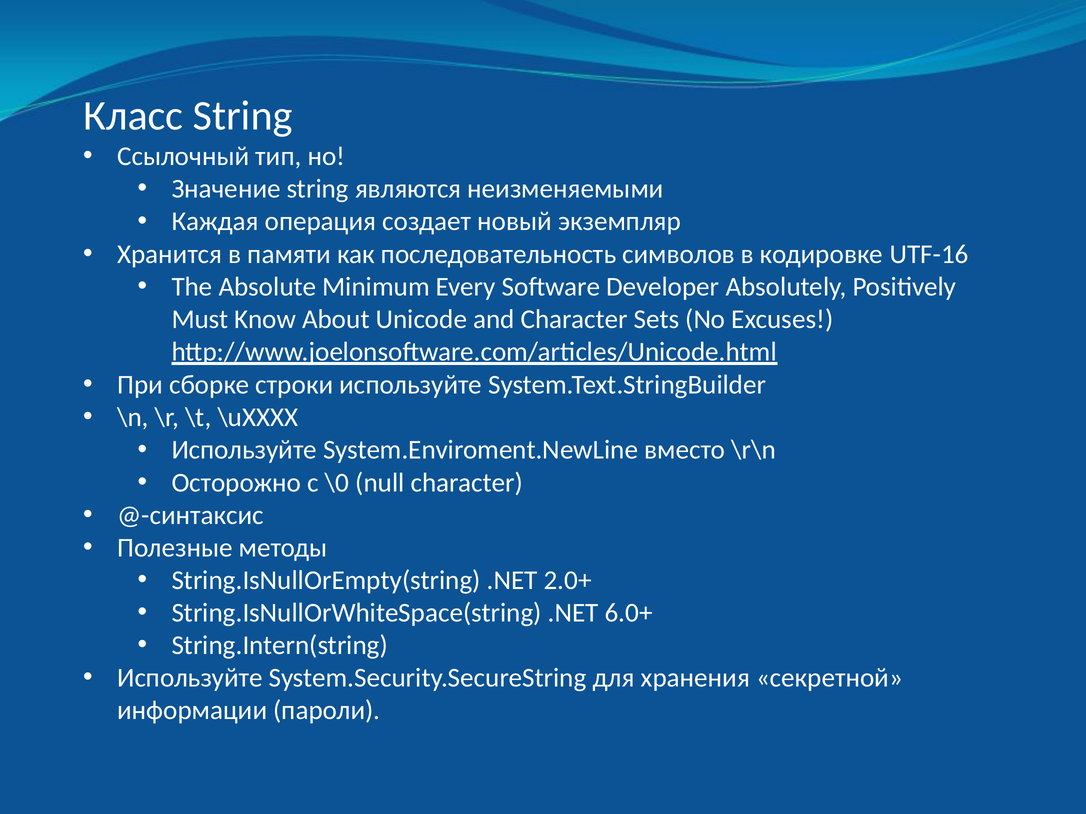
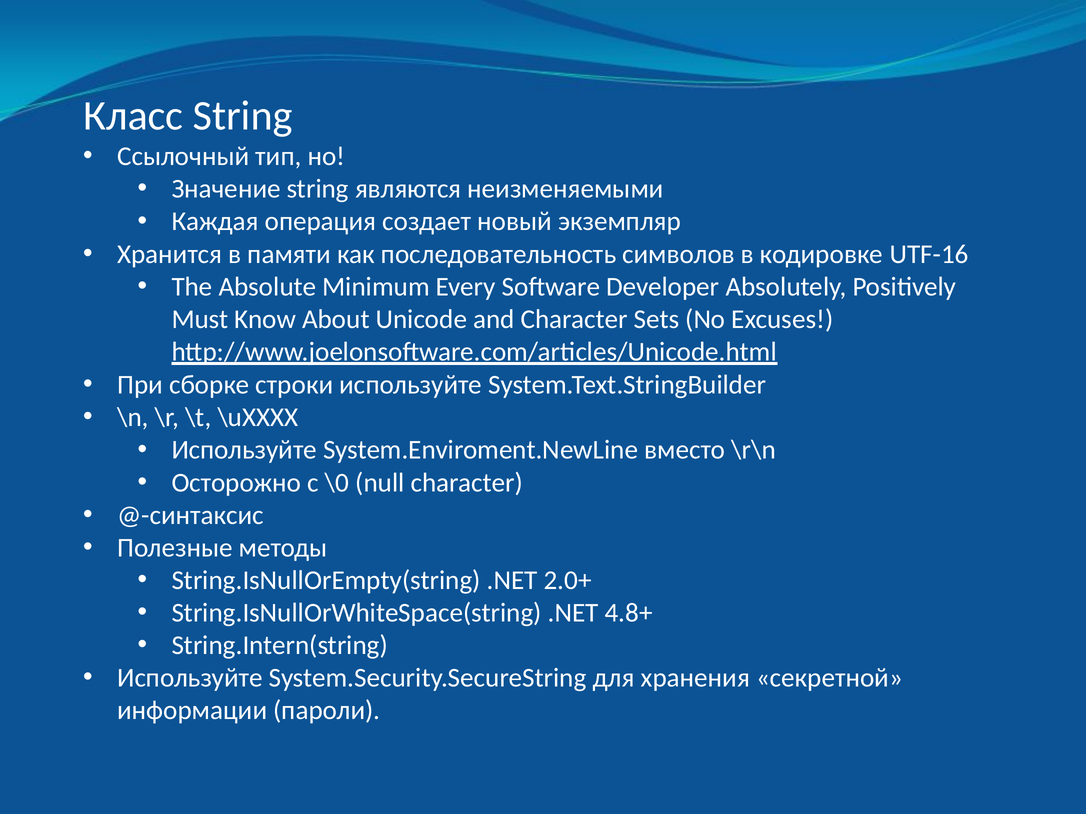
6.0+: 6.0+ -> 4.8+
